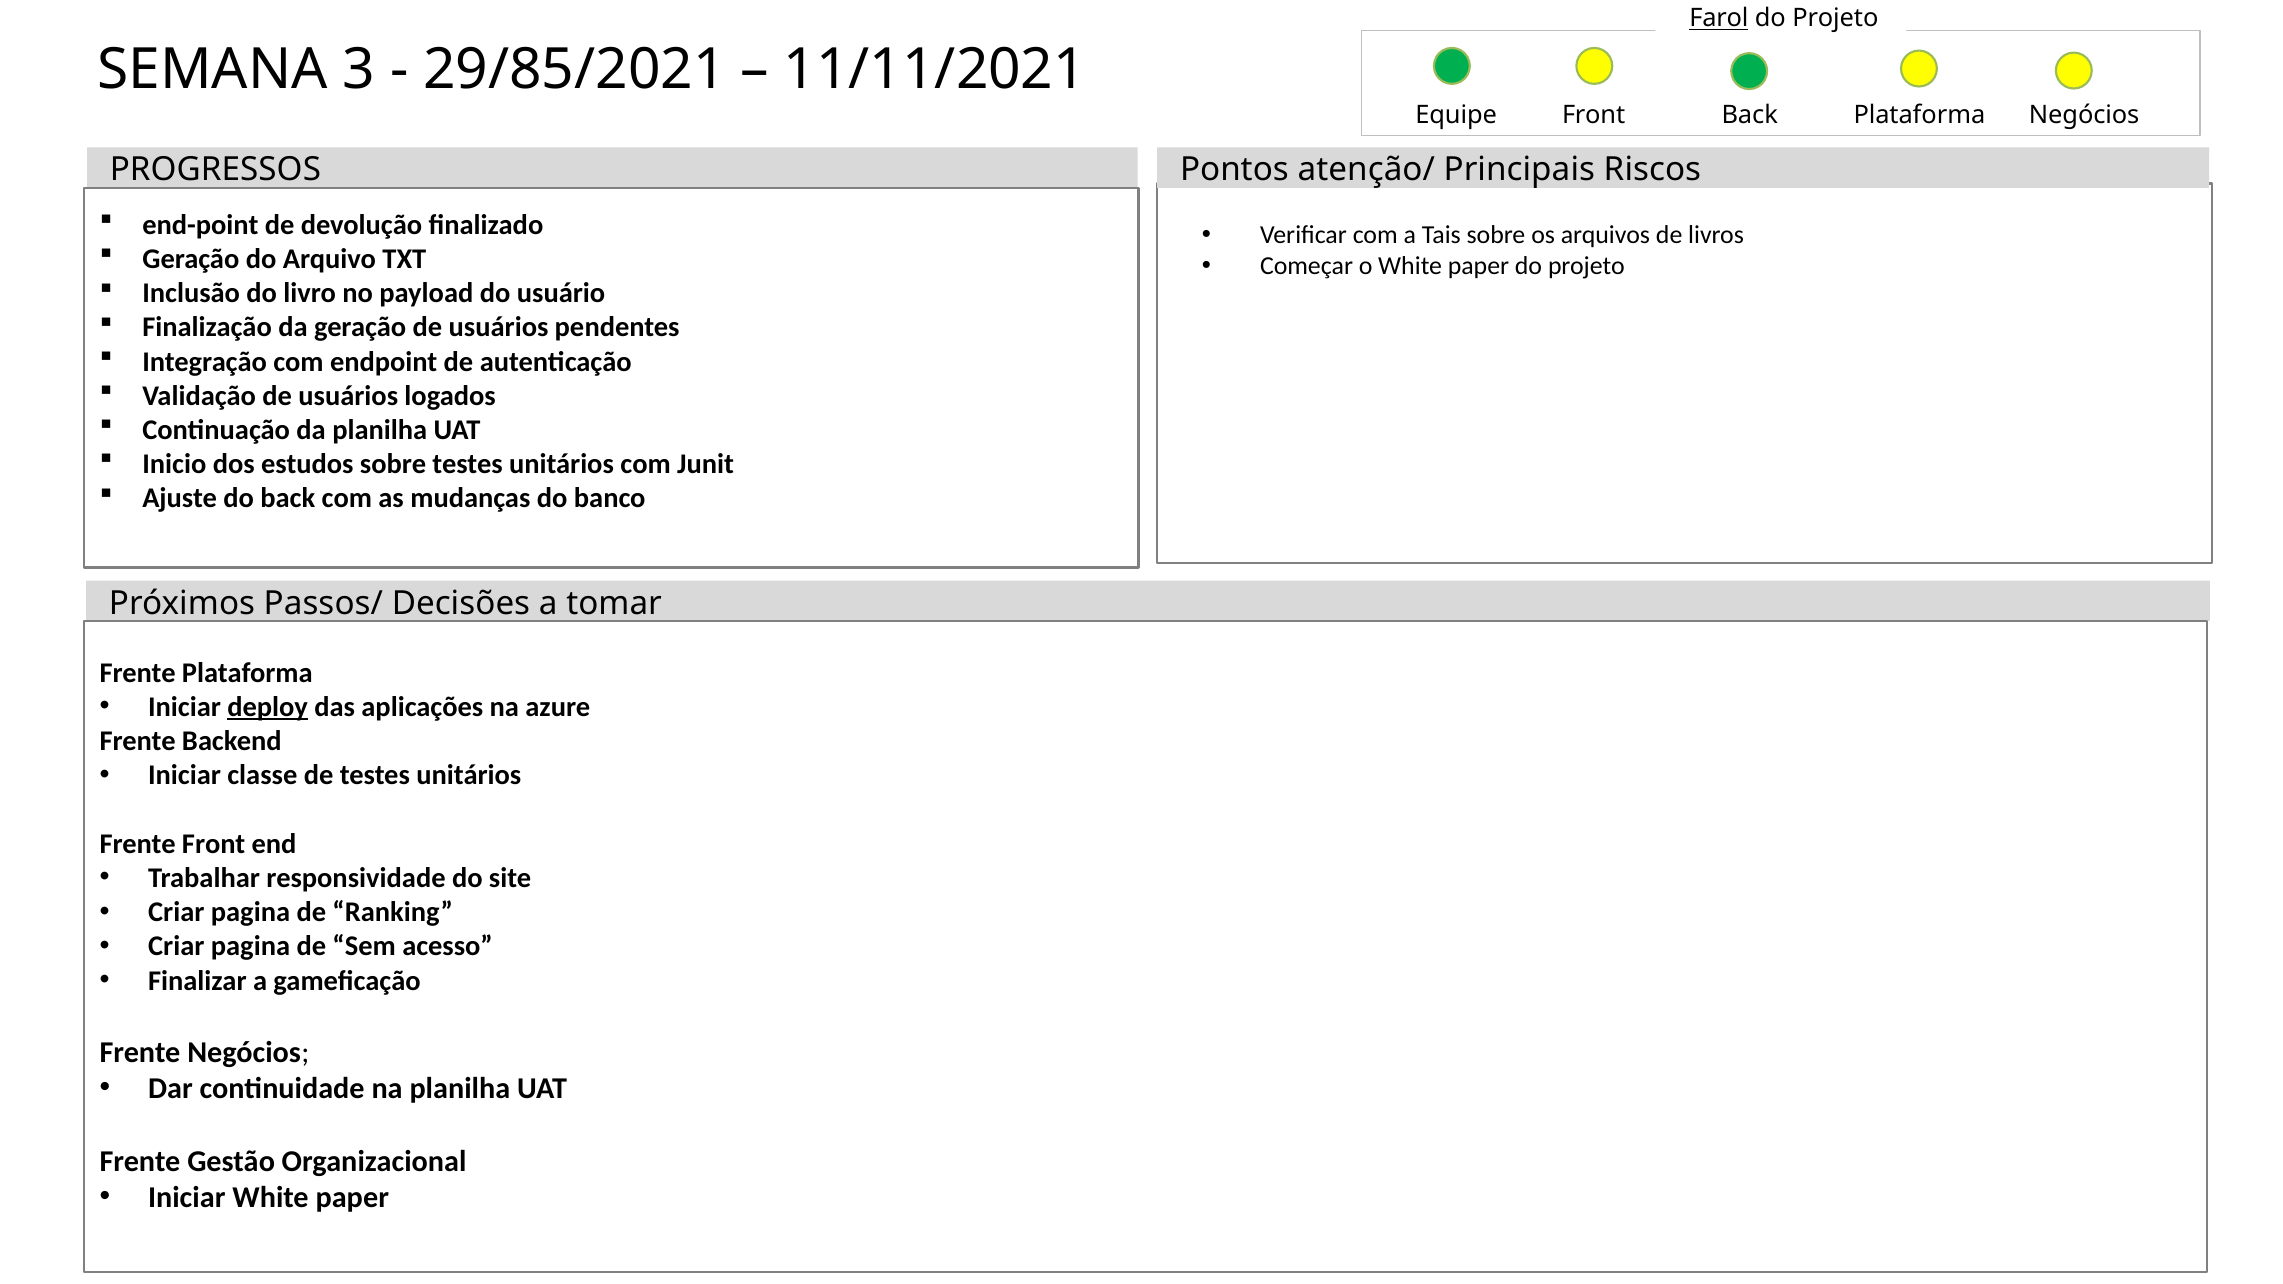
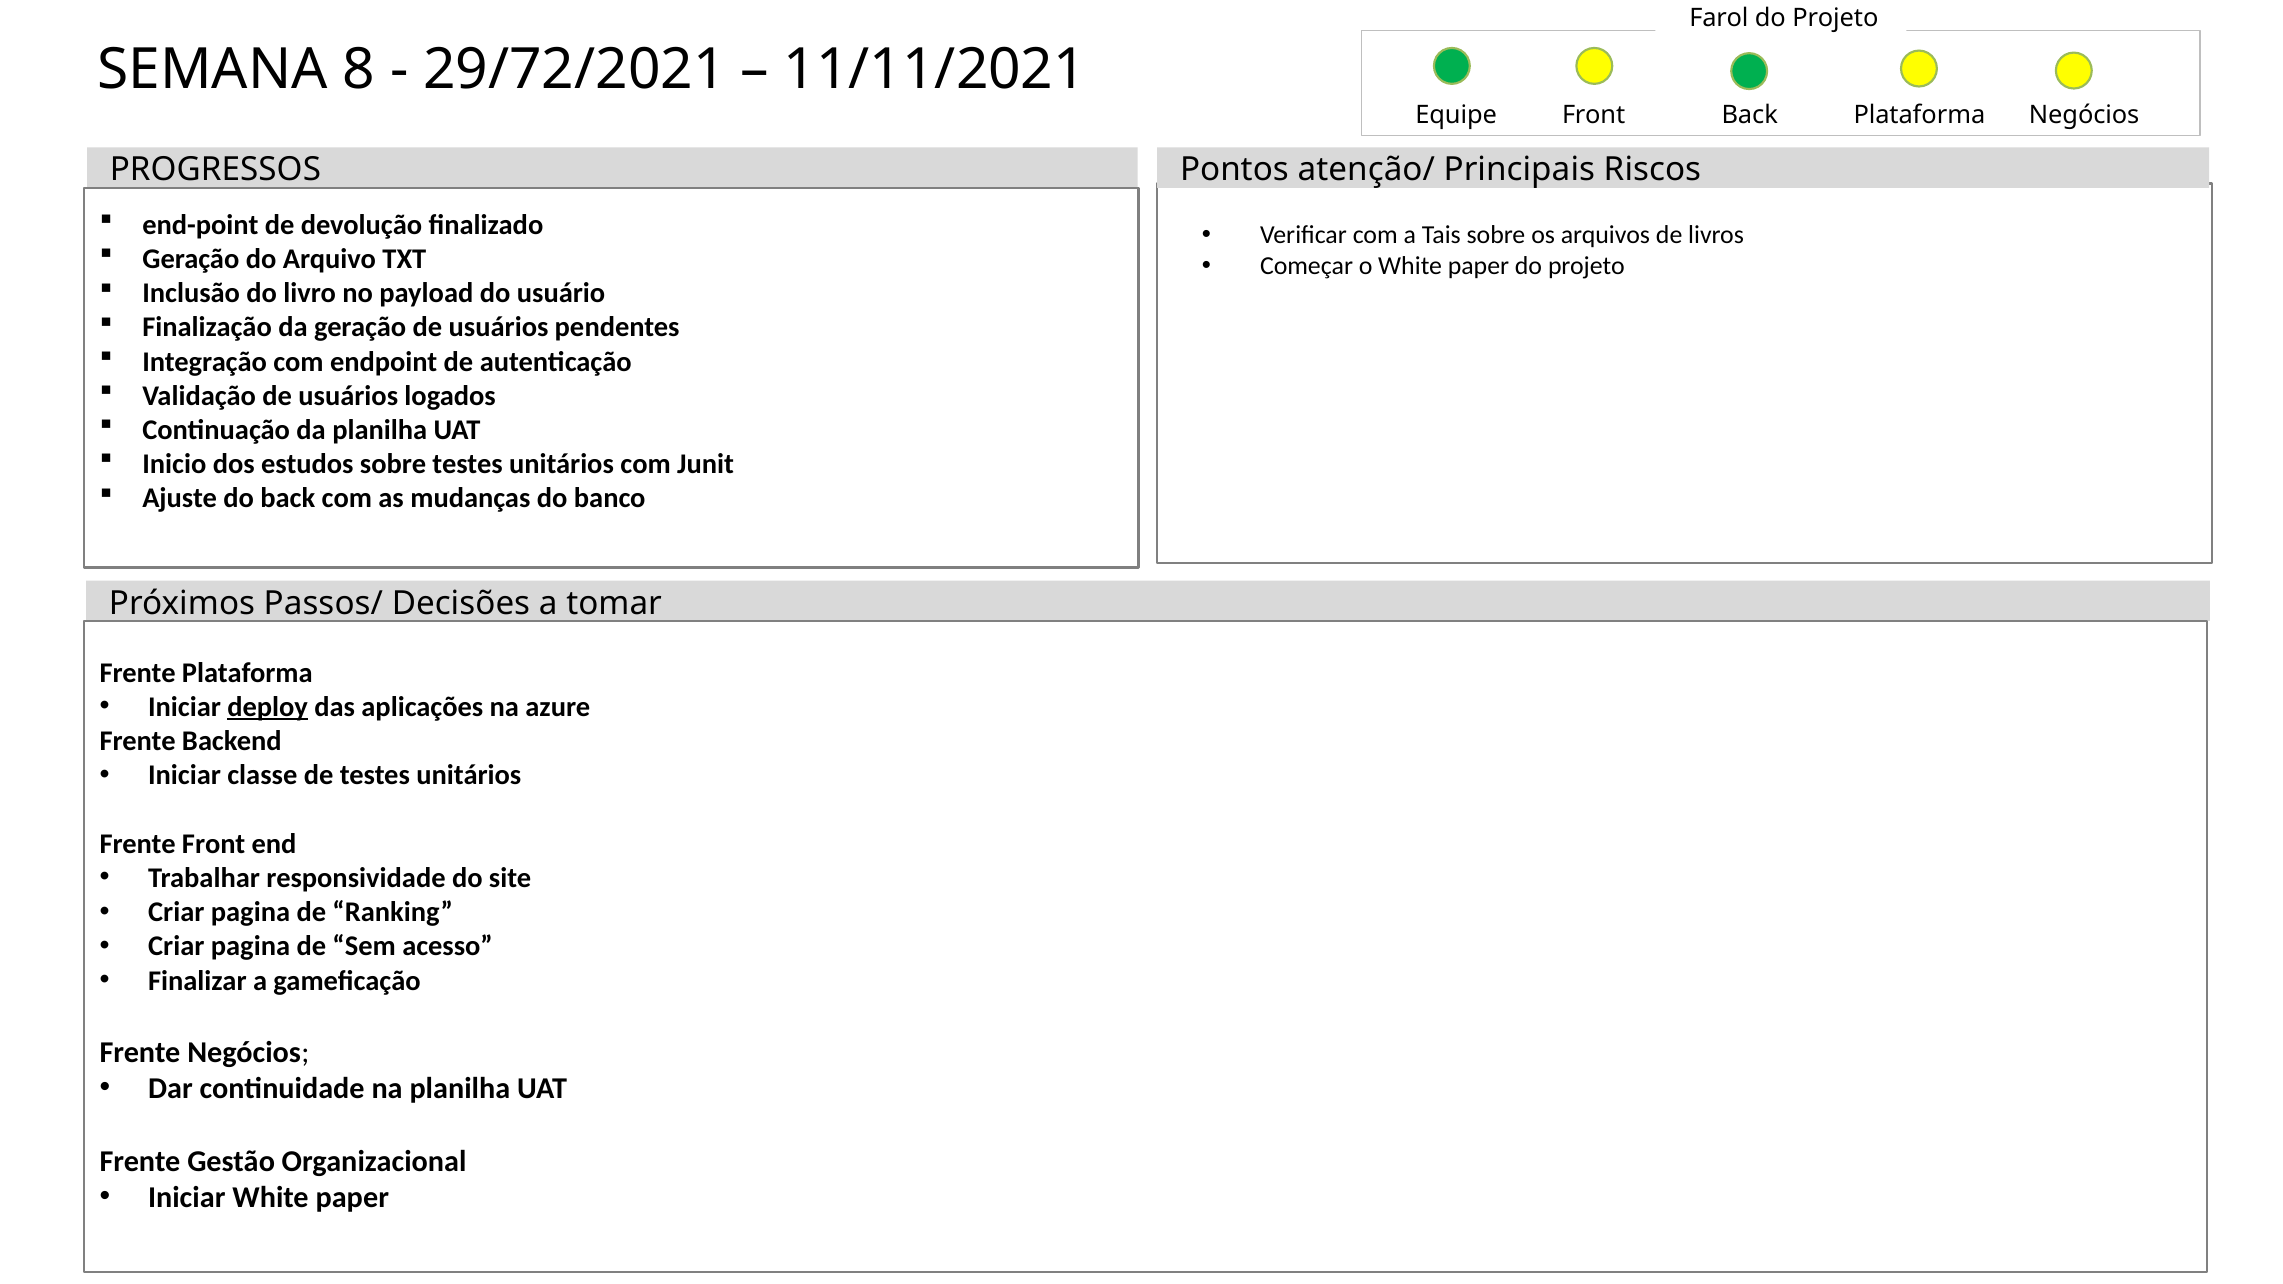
Farol underline: present -> none
3: 3 -> 8
29/85/2021: 29/85/2021 -> 29/72/2021
